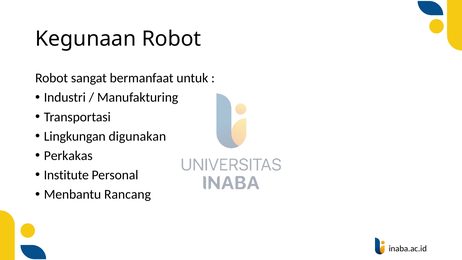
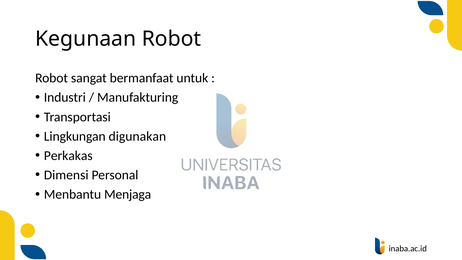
Institute: Institute -> Dimensi
Rancang: Rancang -> Menjaga
